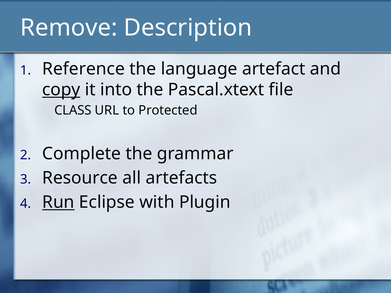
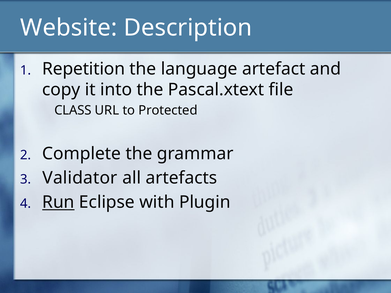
Remove: Remove -> Website
Reference: Reference -> Repetition
copy underline: present -> none
Resource: Resource -> Validator
